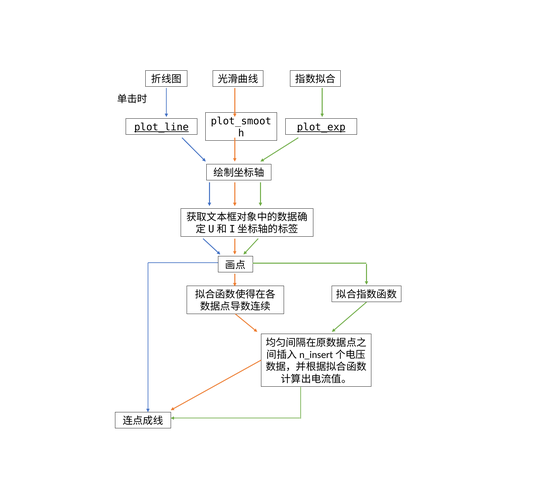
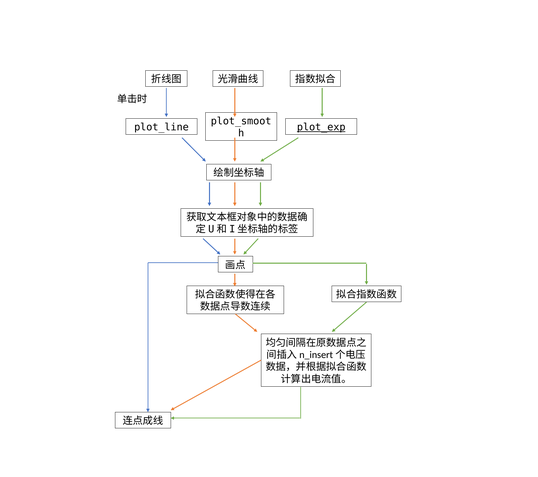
plot_line underline: present -> none
